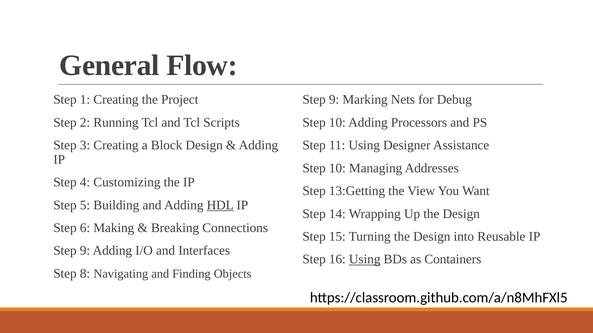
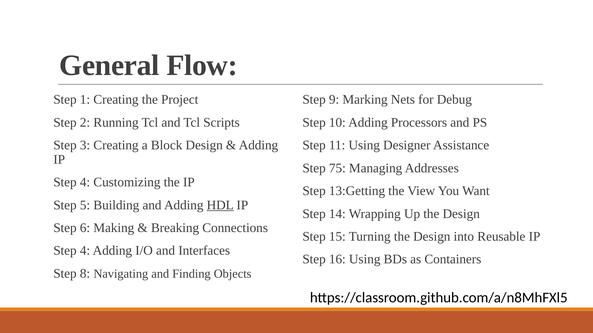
10 at (337, 168): 10 -> 75
9 at (85, 251): 9 -> 4
Using at (365, 260) underline: present -> none
